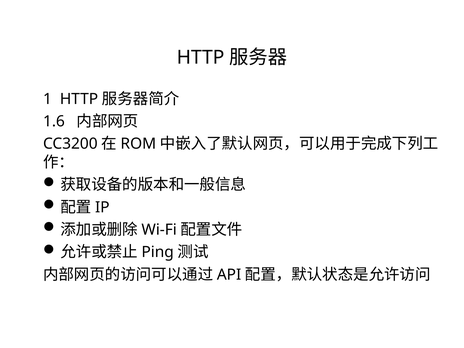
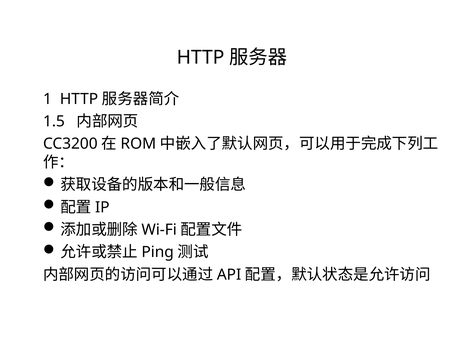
1.6: 1.6 -> 1.5
